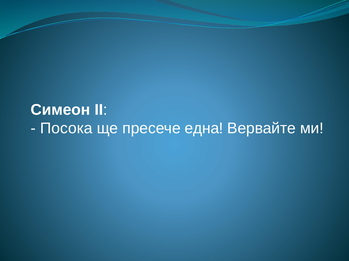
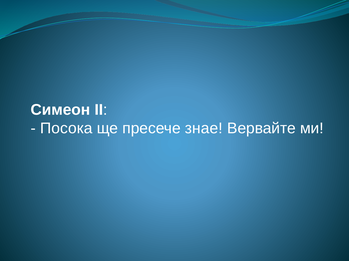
една: една -> знае
